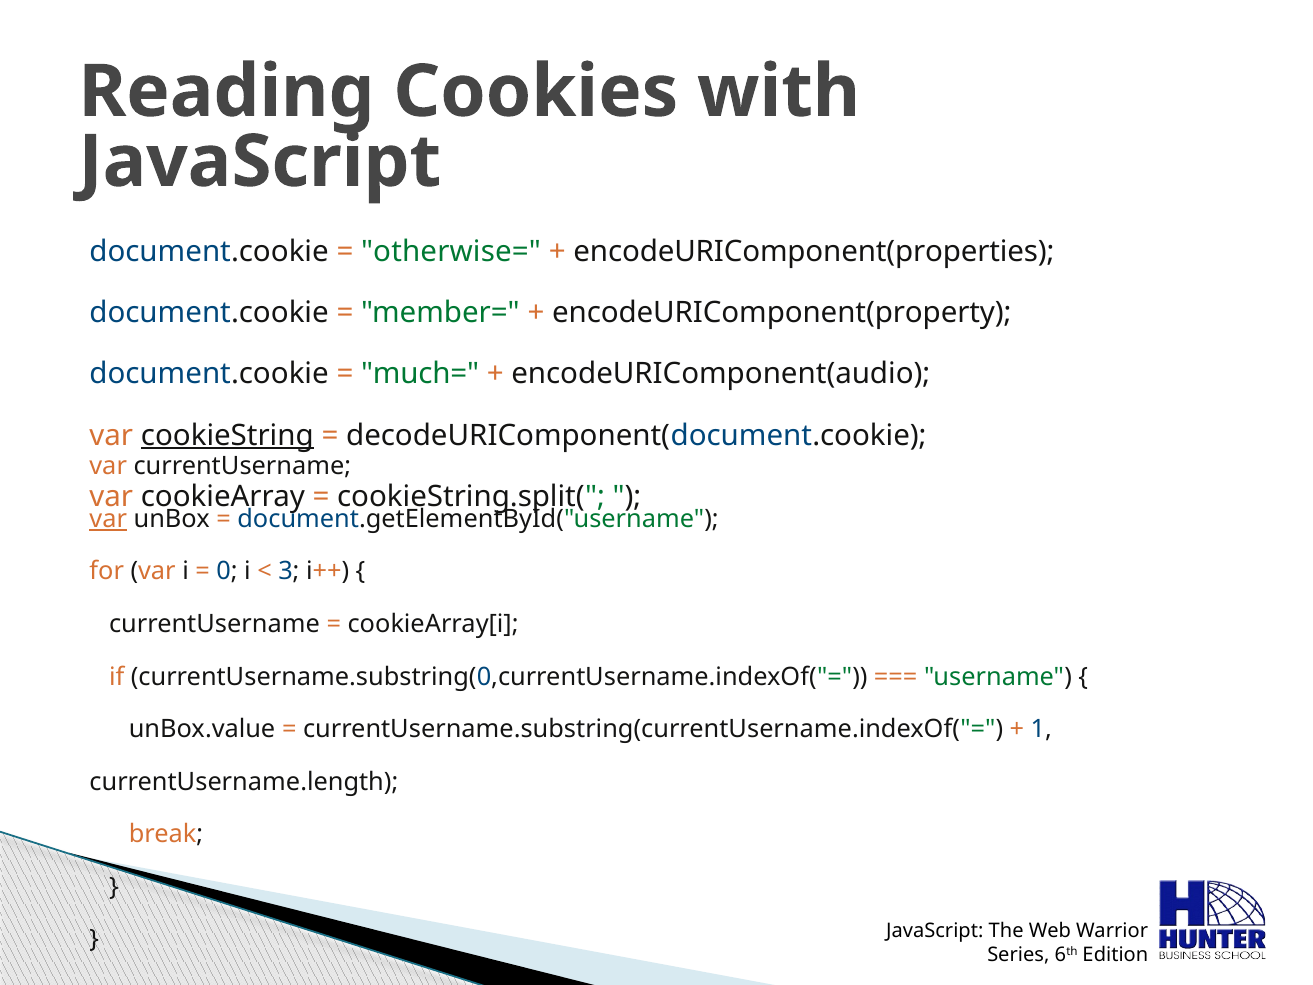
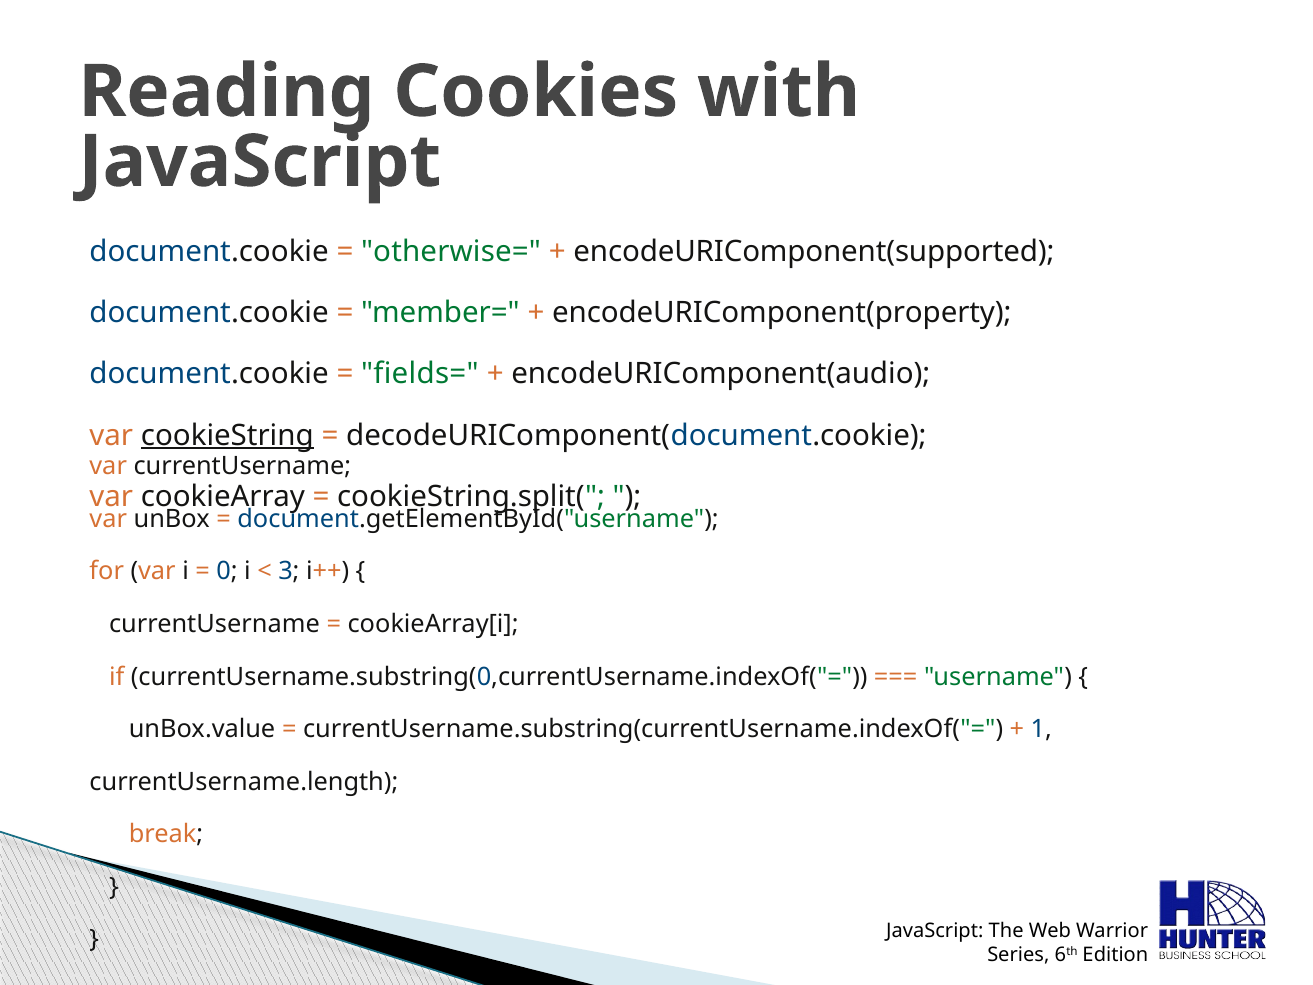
encodeURIComponent(properties: encodeURIComponent(properties -> encodeURIComponent(supported
much=: much= -> fields=
var at (108, 519) underline: present -> none
